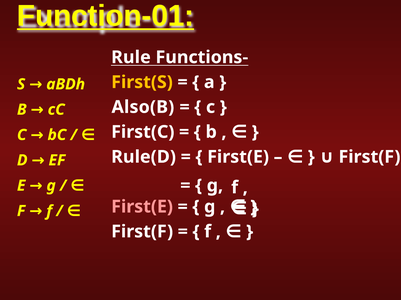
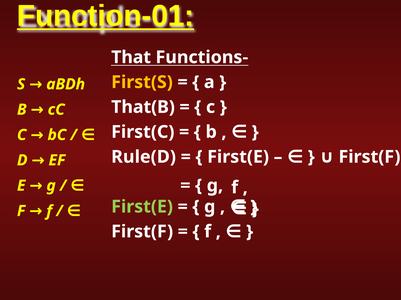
Rule: Rule -> That
Also(B: Also(B -> That(B
First(E at (142, 207) colour: pink -> light green
